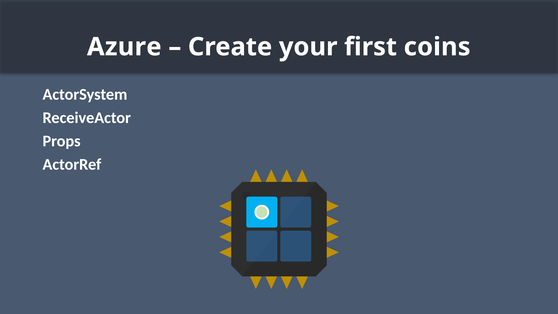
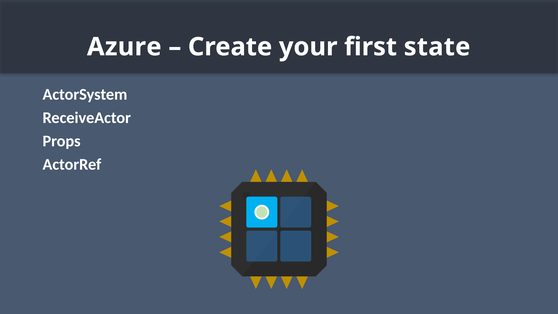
coins: coins -> state
